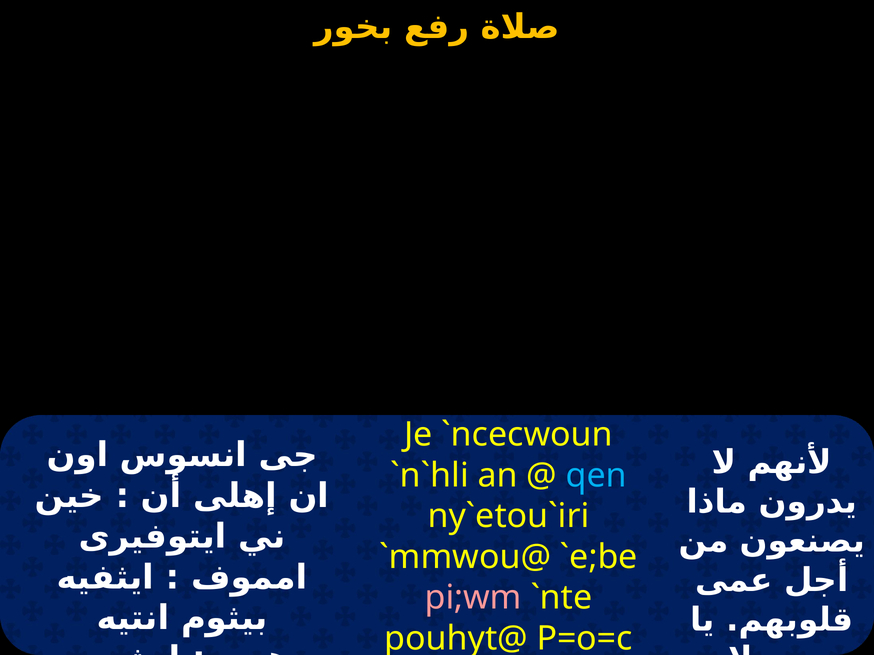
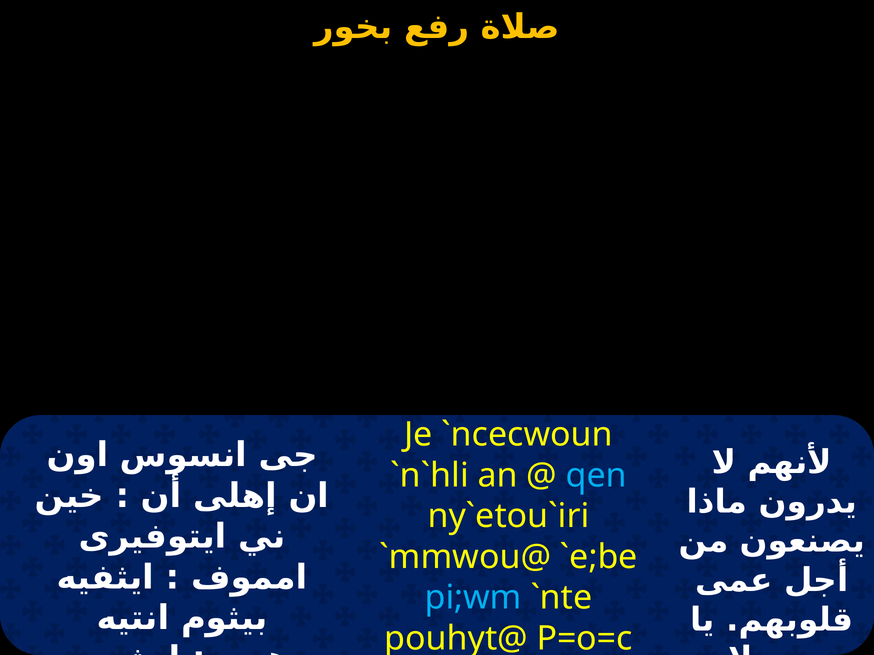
pi;wm colour: pink -> light blue
